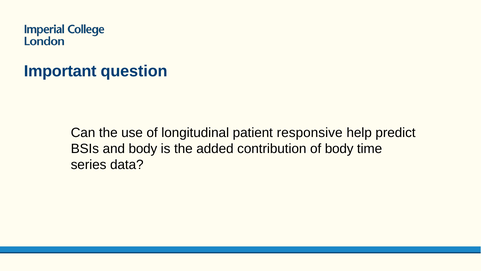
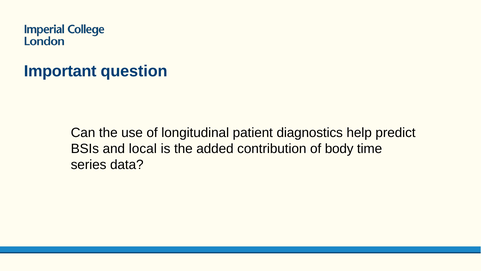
responsive: responsive -> diagnostics
and body: body -> local
